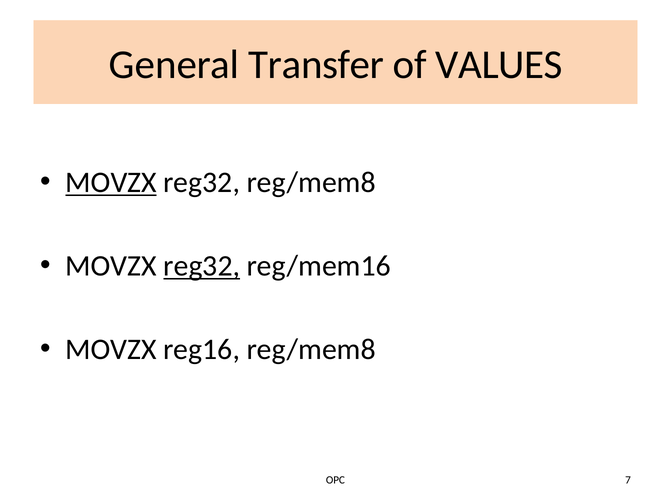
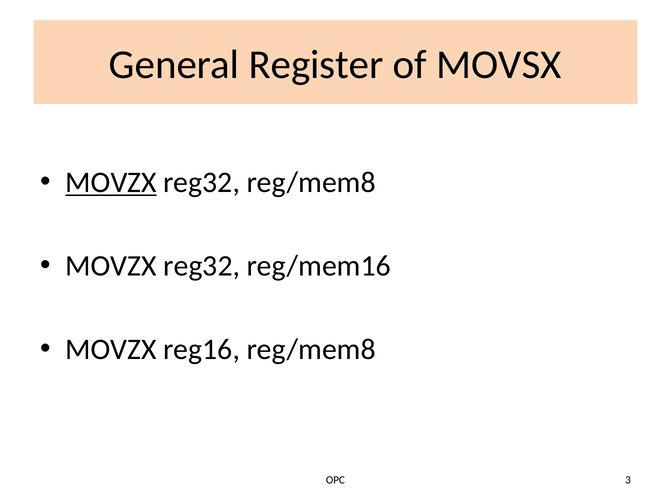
Transfer: Transfer -> Register
VALUES: VALUES -> MOVSX
reg32 at (202, 266) underline: present -> none
7: 7 -> 3
